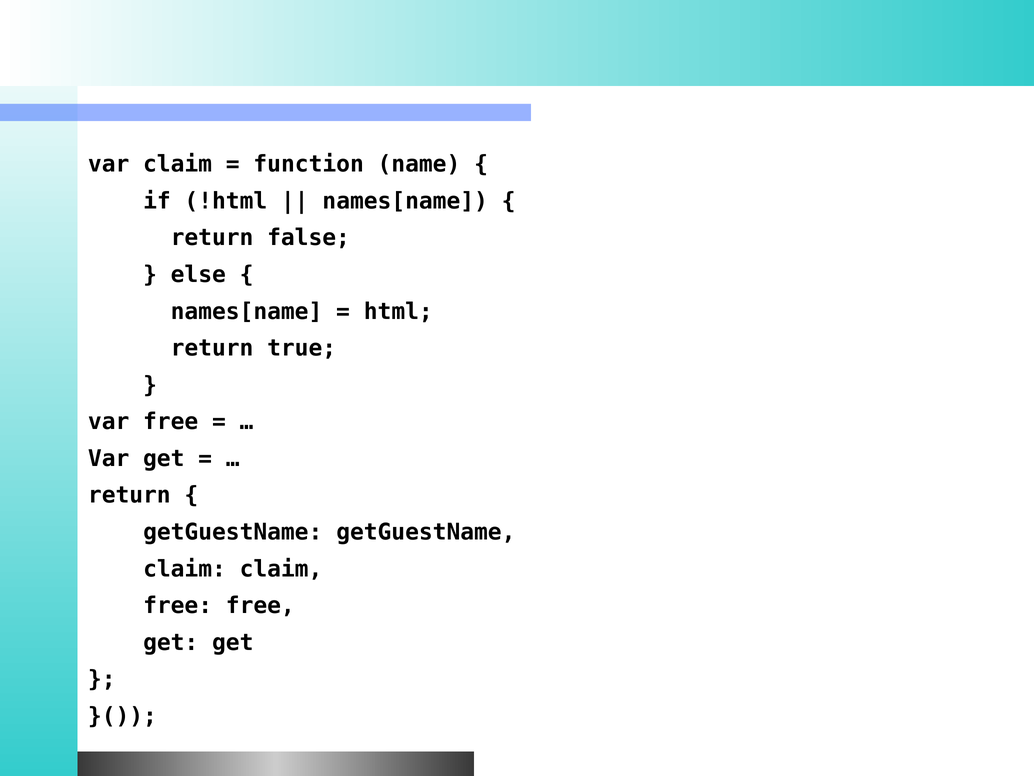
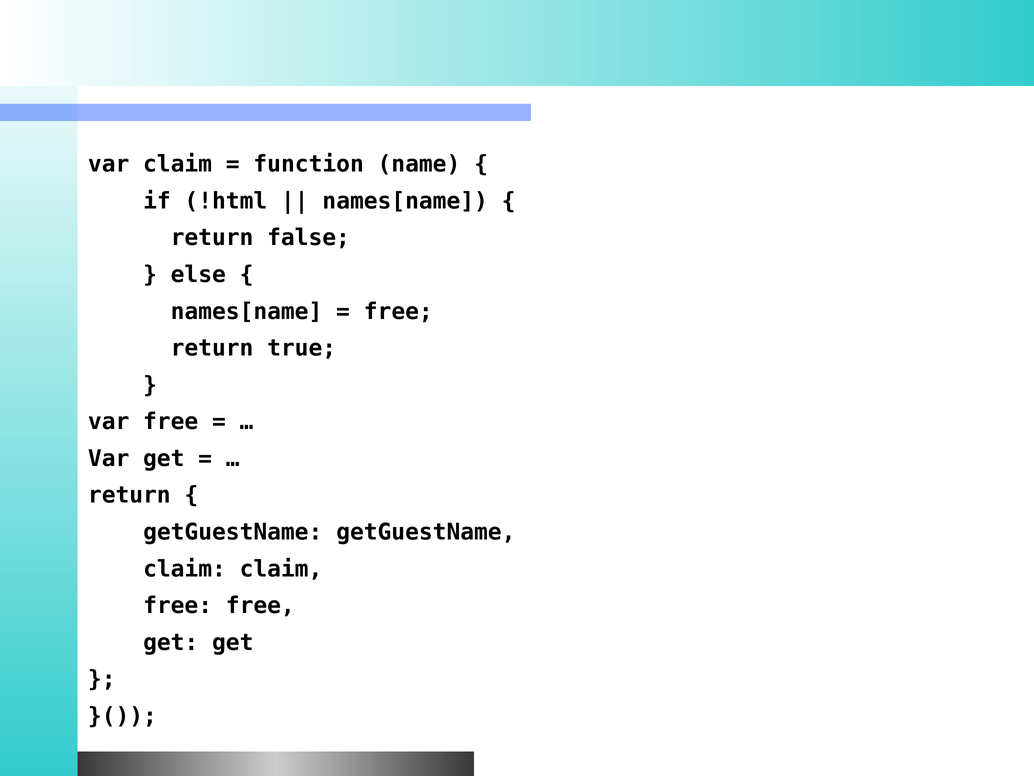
html at (398, 311): html -> free
